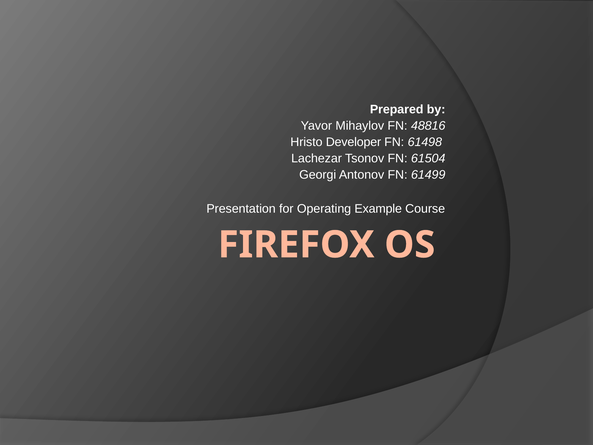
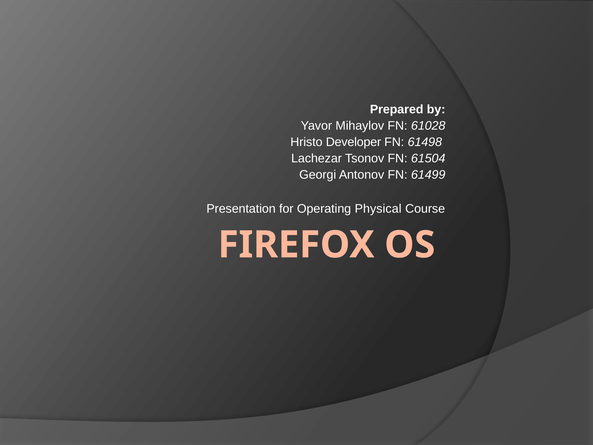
48816: 48816 -> 61028
Example: Example -> Physical
